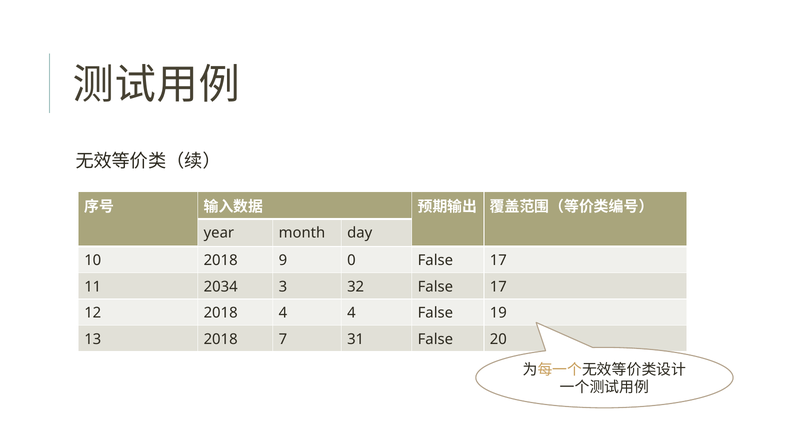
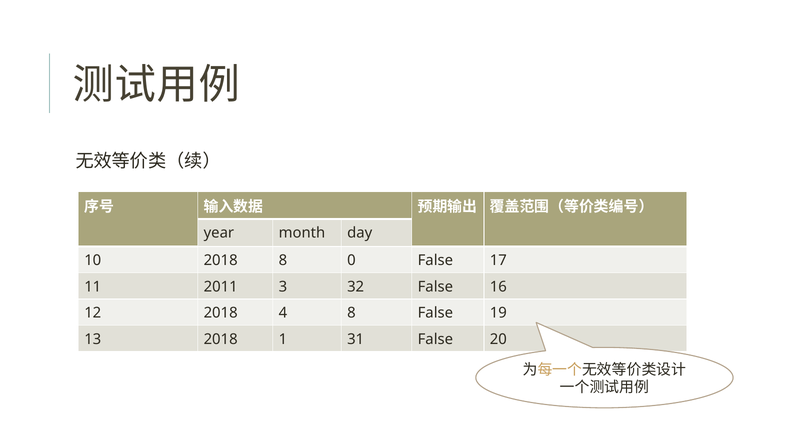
2018 9: 9 -> 8
2034: 2034 -> 2011
32 False 17: 17 -> 16
4 4: 4 -> 8
7: 7 -> 1
